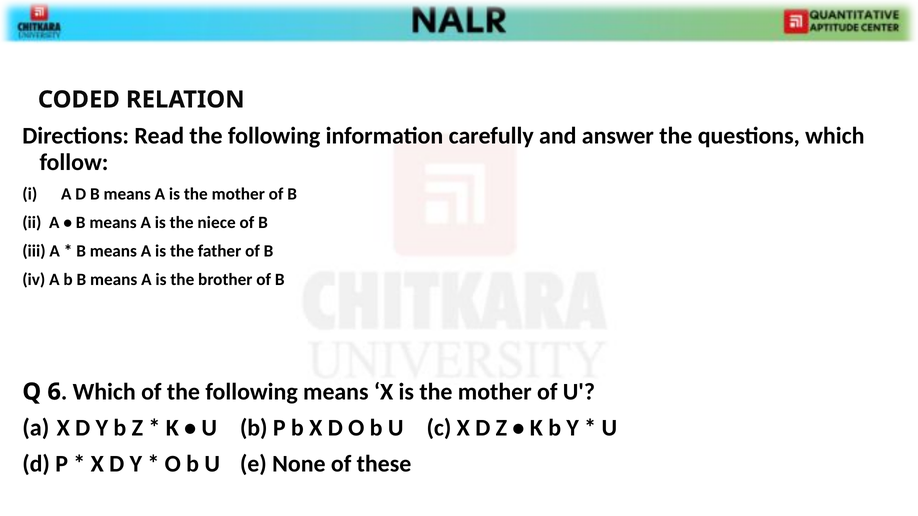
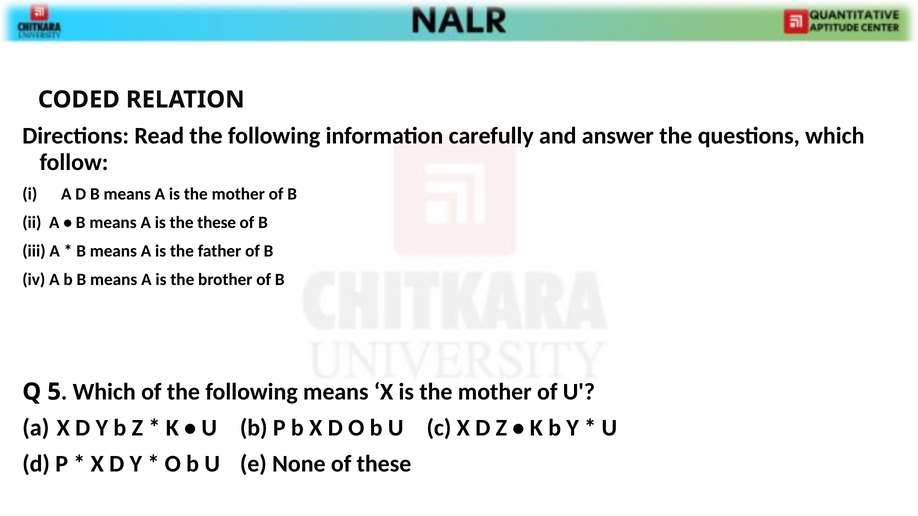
the niece: niece -> these
6: 6 -> 5
